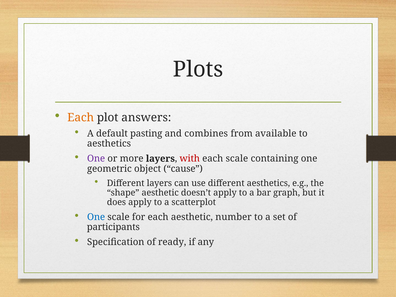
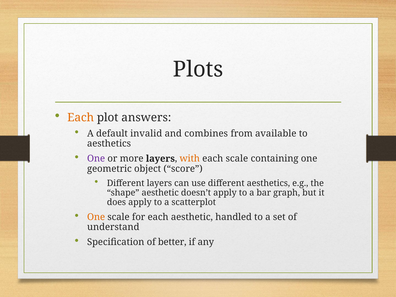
pasting: pasting -> invalid
with colour: red -> orange
cause: cause -> score
One at (96, 217) colour: blue -> orange
number: number -> handled
participants: participants -> understand
ready: ready -> better
